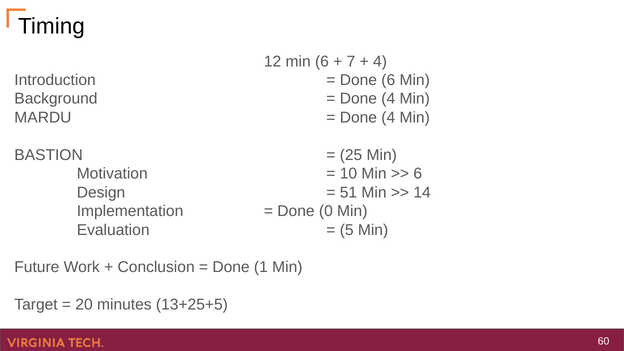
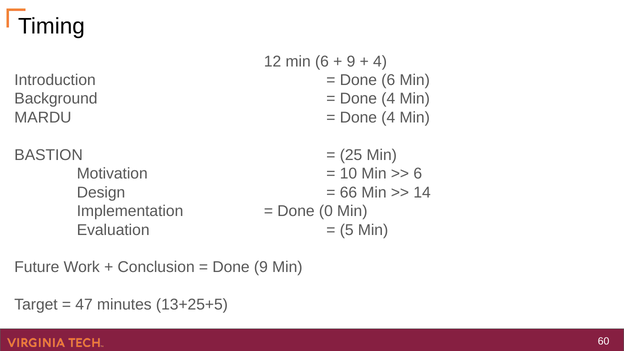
7 at (351, 61): 7 -> 9
51: 51 -> 66
Done 1: 1 -> 9
20: 20 -> 47
